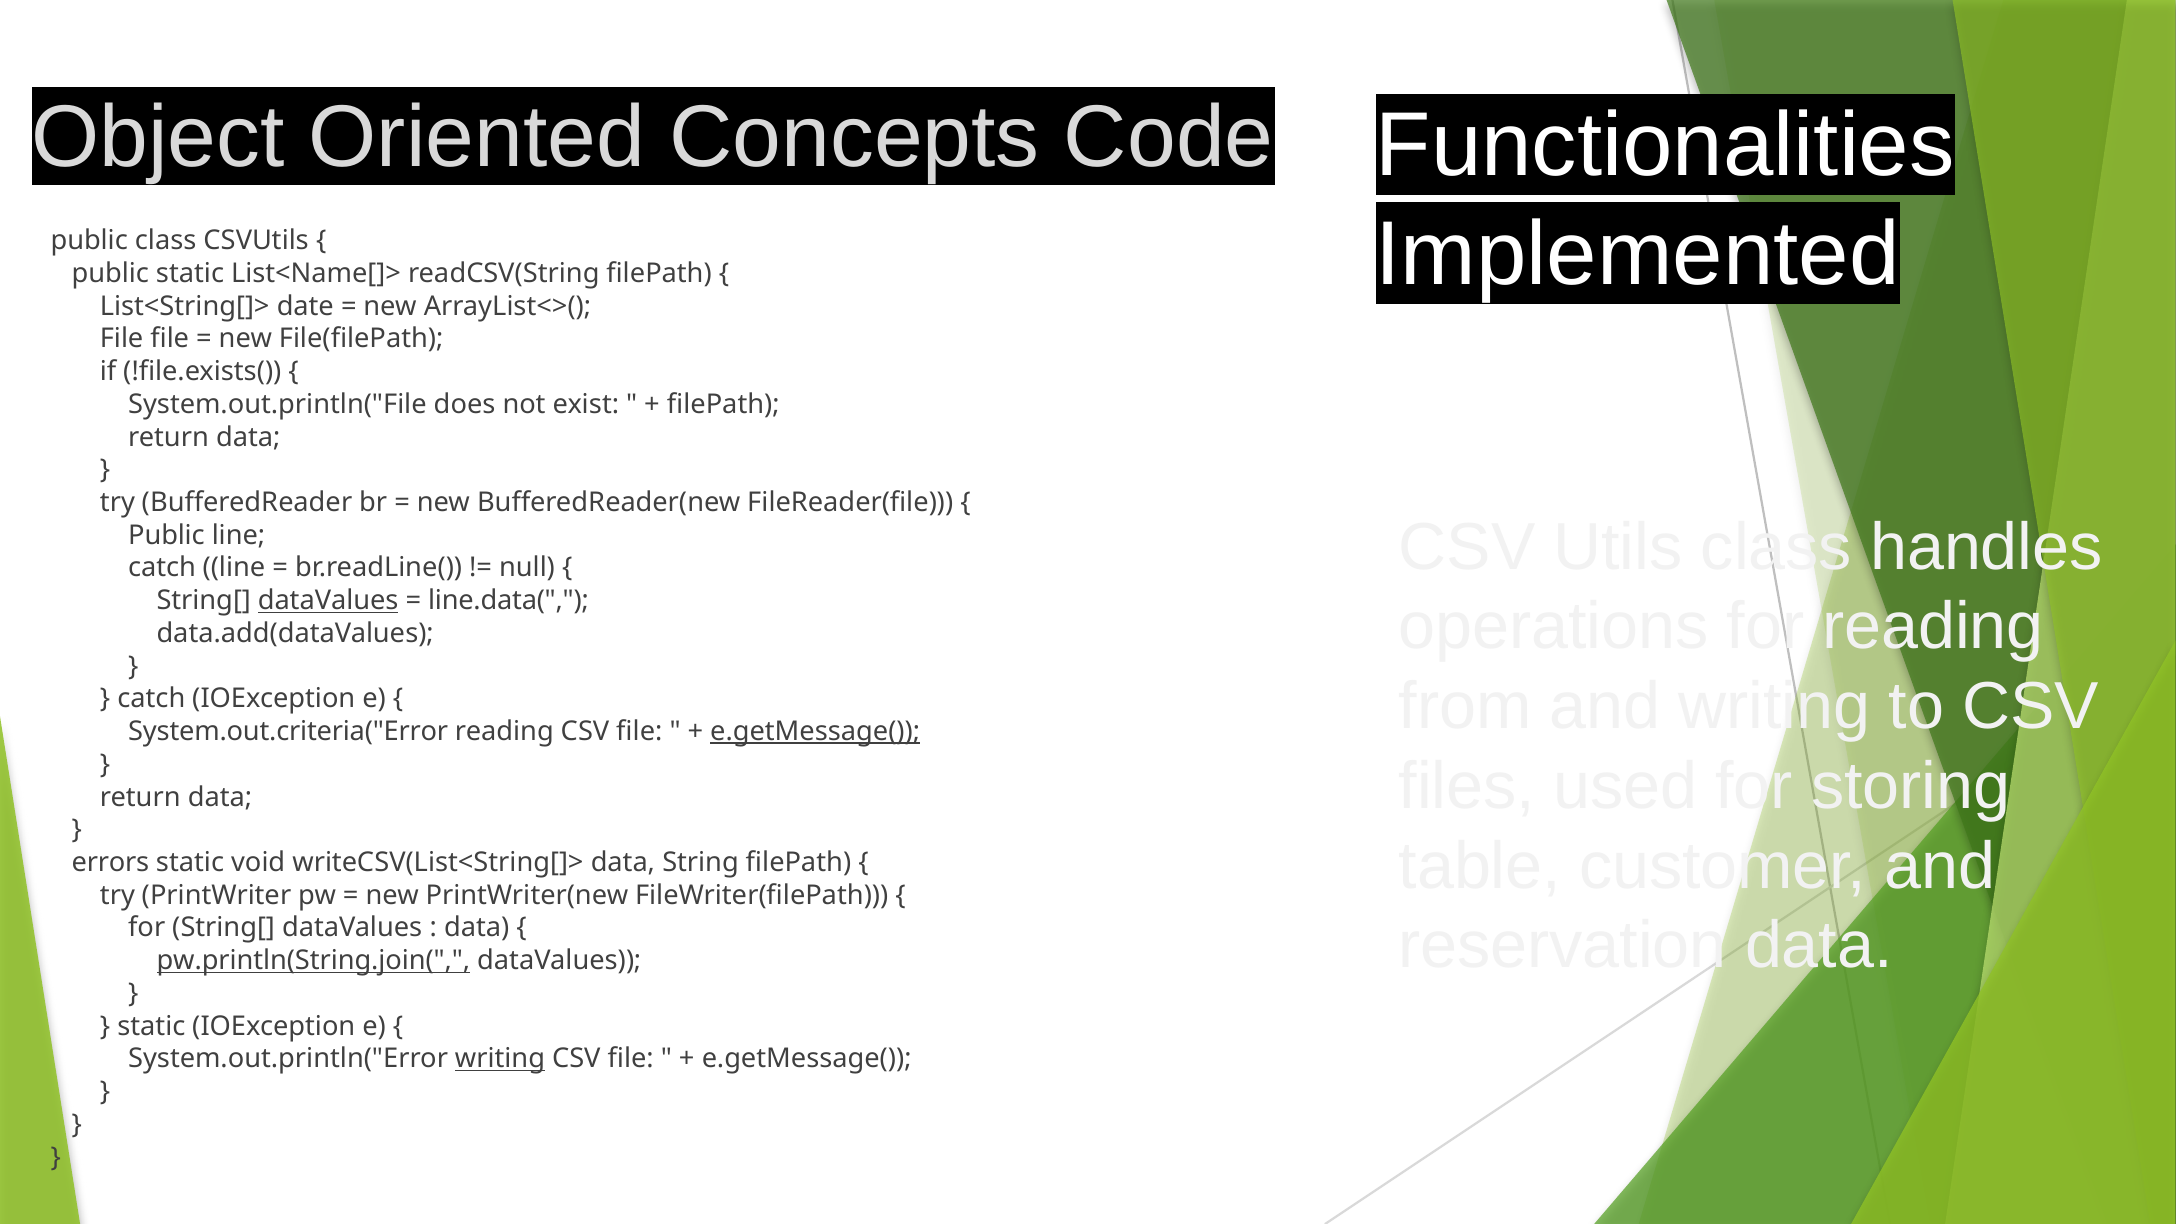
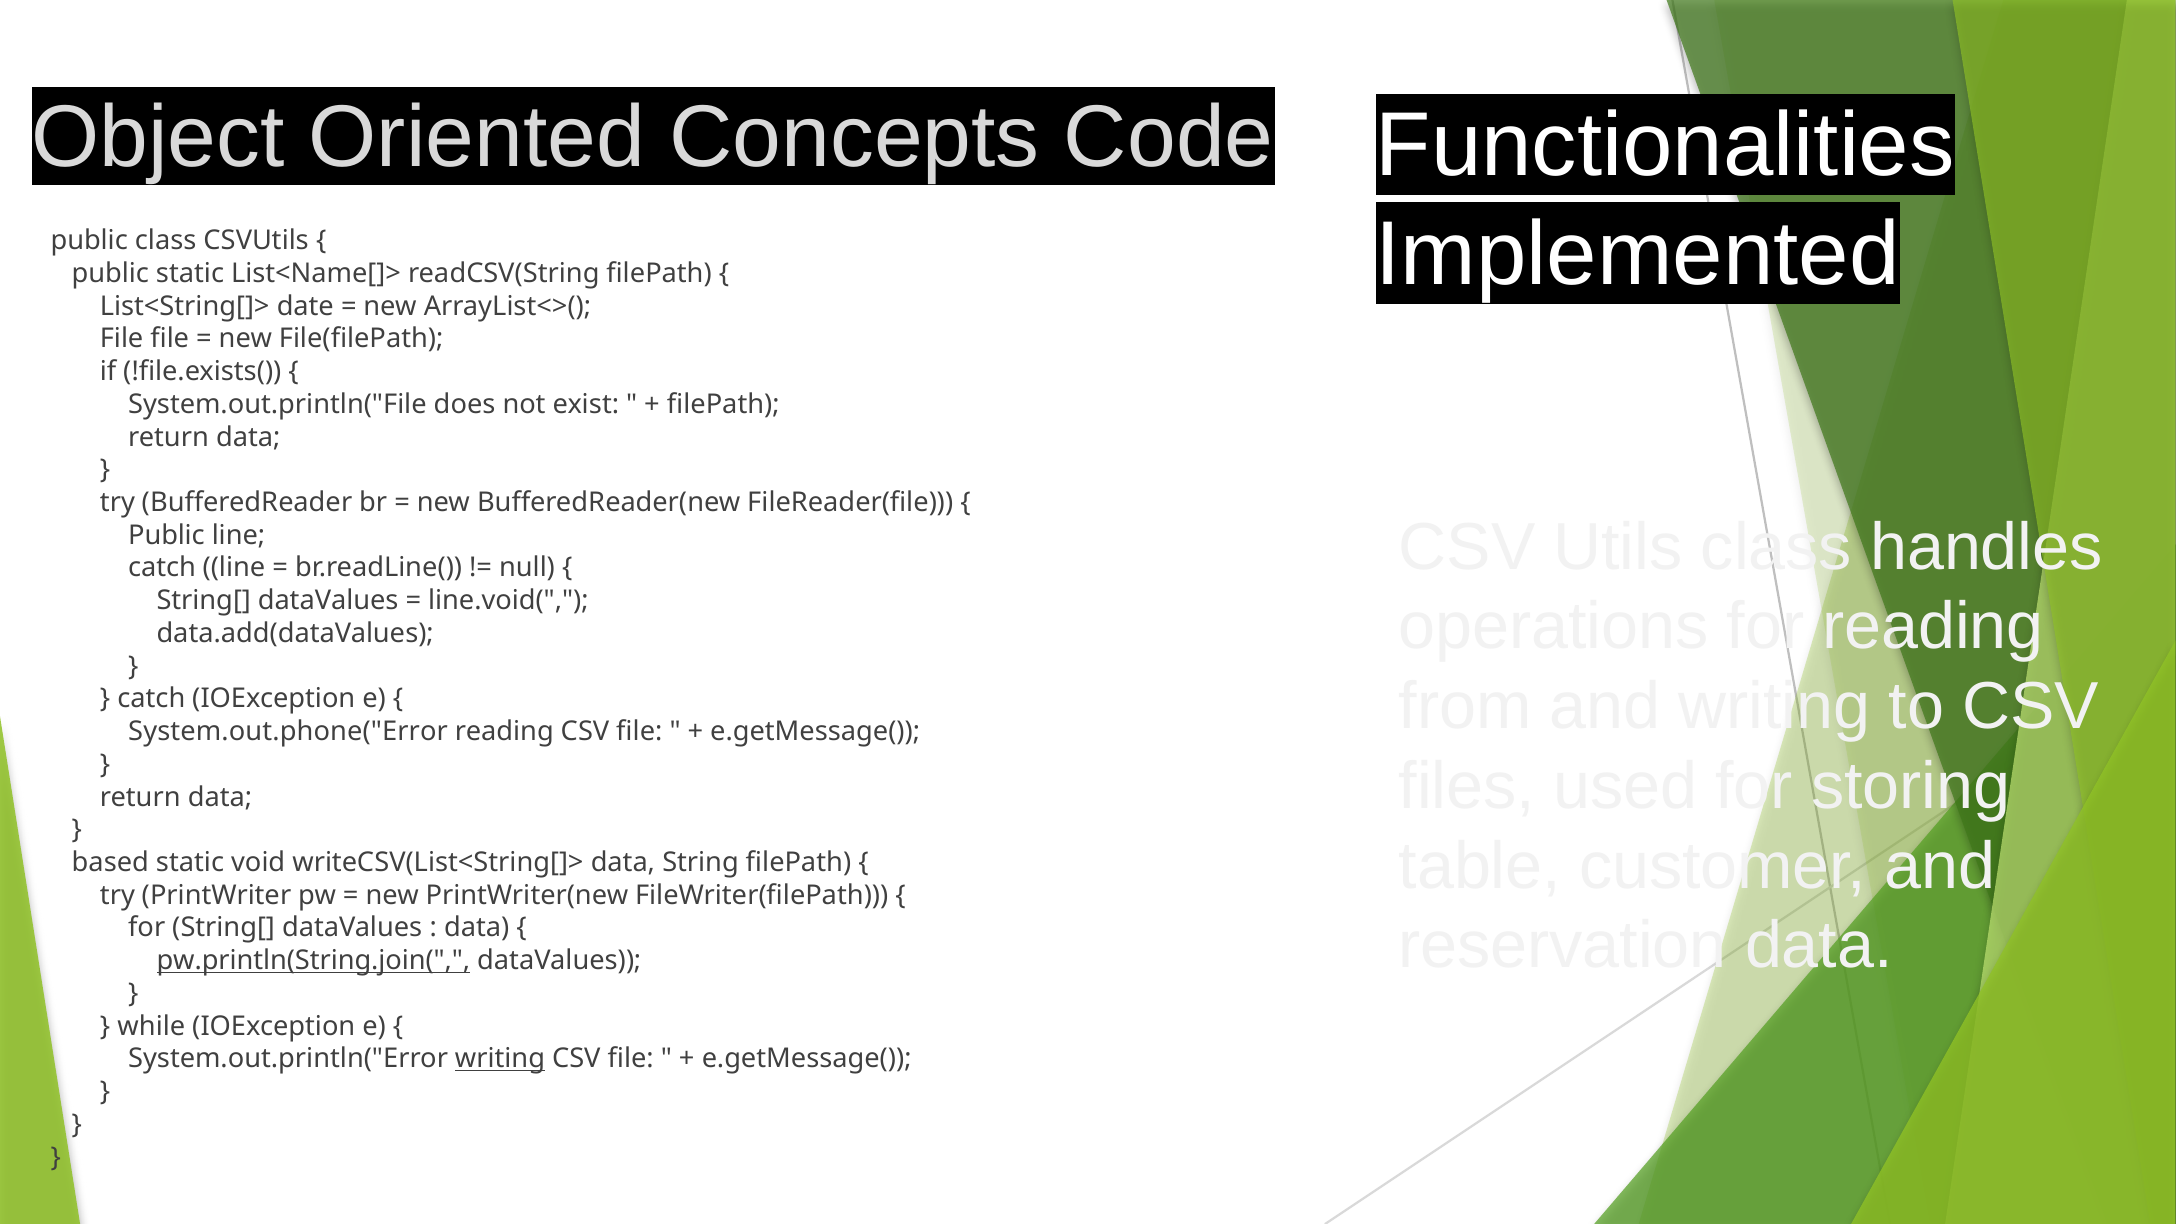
dataValues at (328, 601) underline: present -> none
line.data(: line.data( -> line.void(
System.out.criteria("Error: System.out.criteria("Error -> System.out.phone("Error
e.getMessage( at (815, 732) underline: present -> none
errors: errors -> based
static at (151, 1026): static -> while
